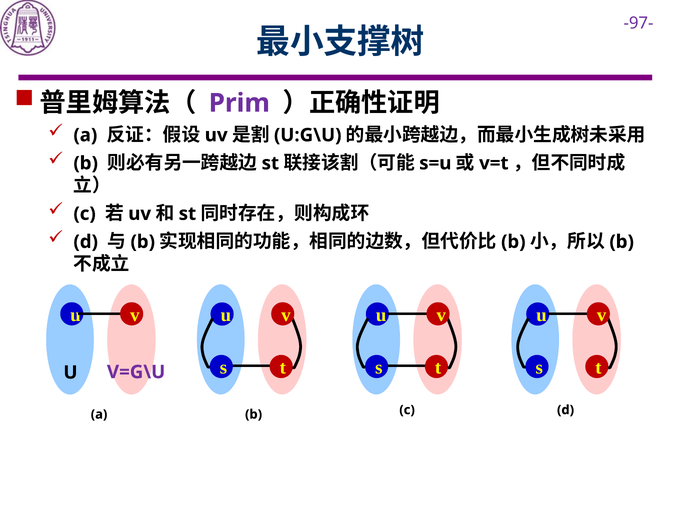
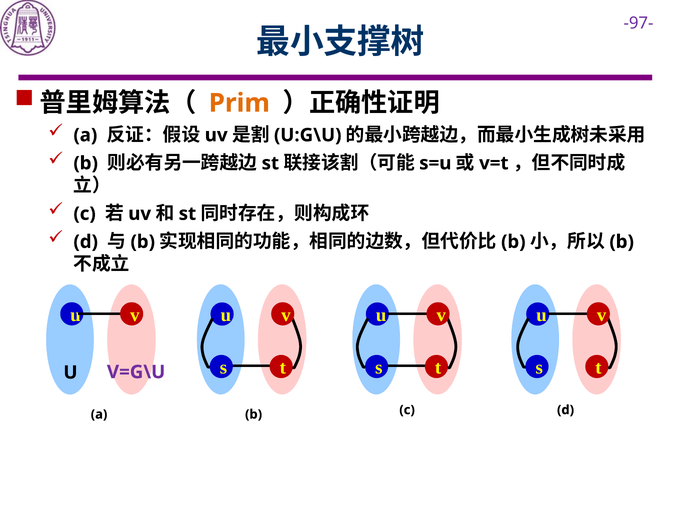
Prim colour: purple -> orange
